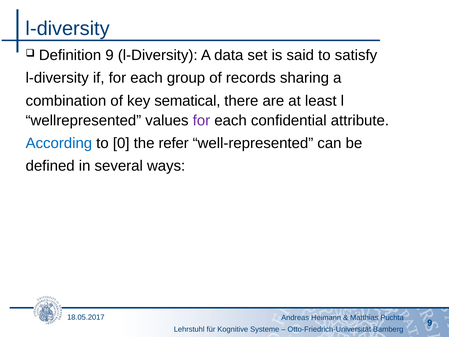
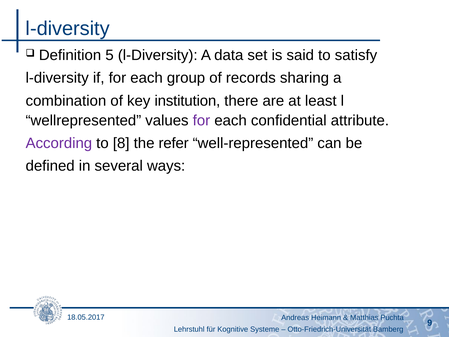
Definition 9: 9 -> 5
sematical: sematical -> institution
According colour: blue -> purple
0: 0 -> 8
